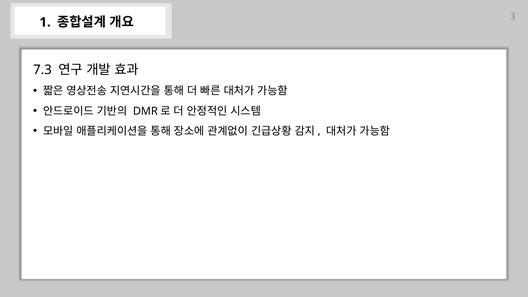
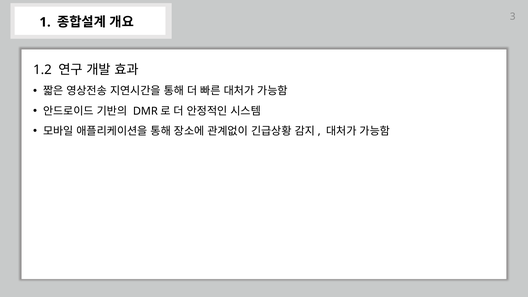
7.3: 7.3 -> 1.2
